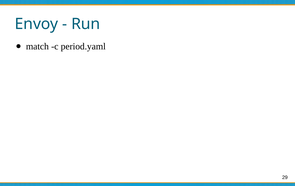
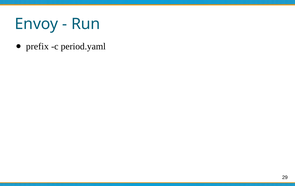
match: match -> prefix
